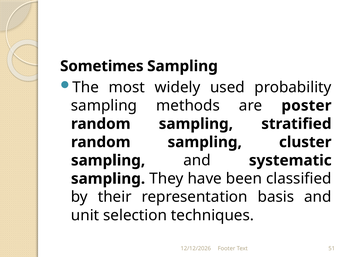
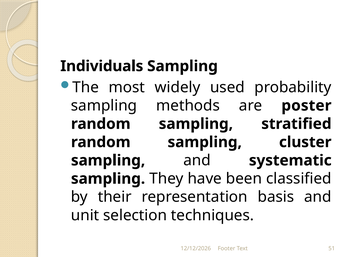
Sometimes: Sometimes -> Individuals
